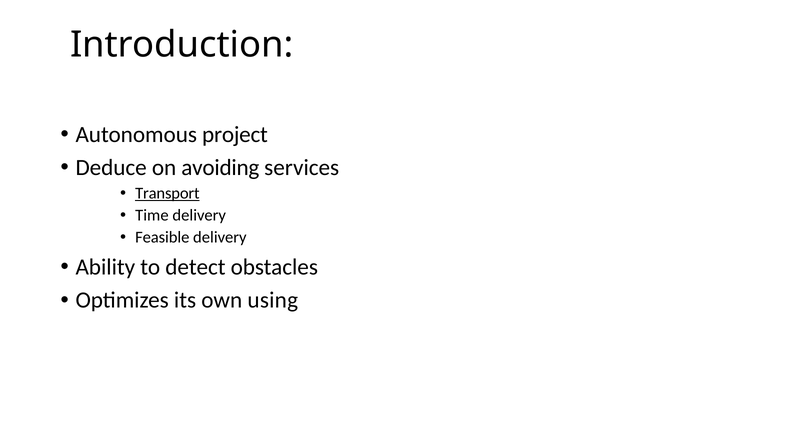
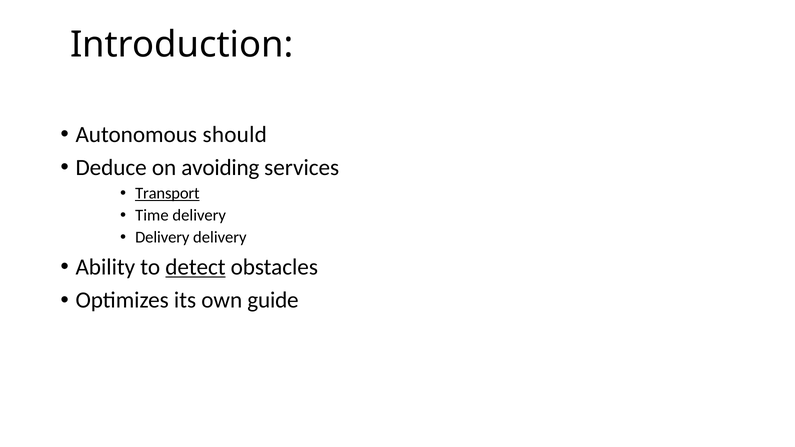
project: project -> should
Feasible at (162, 237): Feasible -> Delivery
detect underline: none -> present
using: using -> guide
